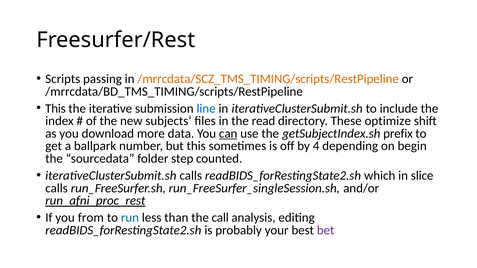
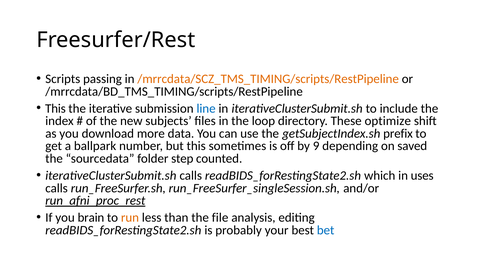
read: read -> loop
can underline: present -> none
4: 4 -> 9
begin: begin -> saved
slice: slice -> uses
from: from -> brain
run colour: blue -> orange
call: call -> file
bet colour: purple -> blue
